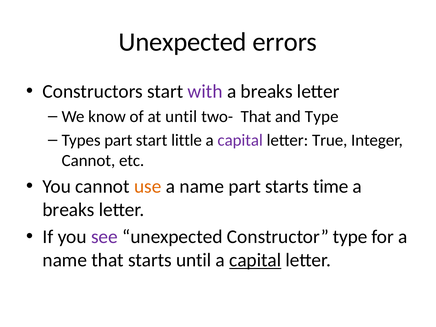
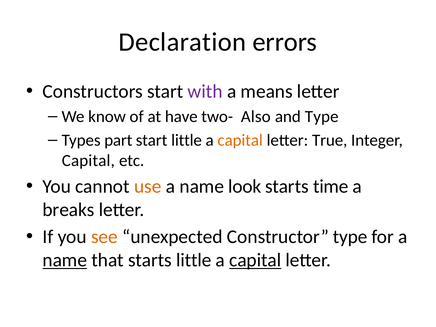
Unexpected at (183, 42): Unexpected -> Declaration
breaks at (267, 91): breaks -> means
at until: until -> have
two- That: That -> Also
capital at (240, 140) colour: purple -> orange
Cannot at (88, 161): Cannot -> Capital
name part: part -> look
see colour: purple -> orange
name at (65, 260) underline: none -> present
starts until: until -> little
